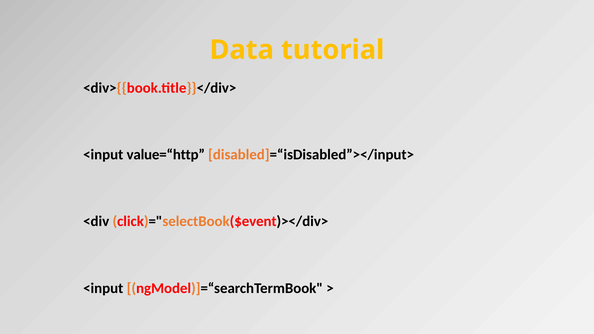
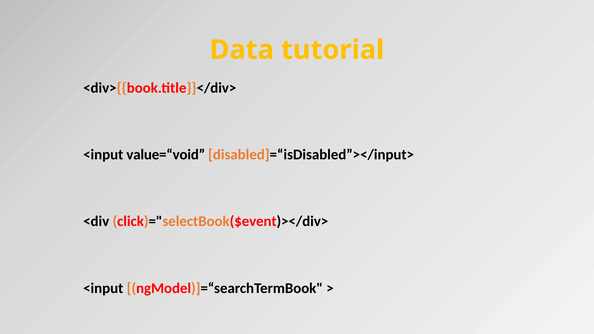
value=“http: value=“http -> value=“void
